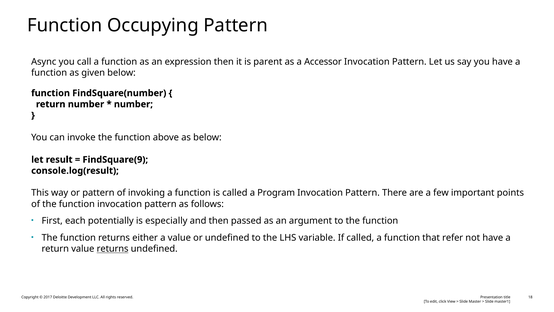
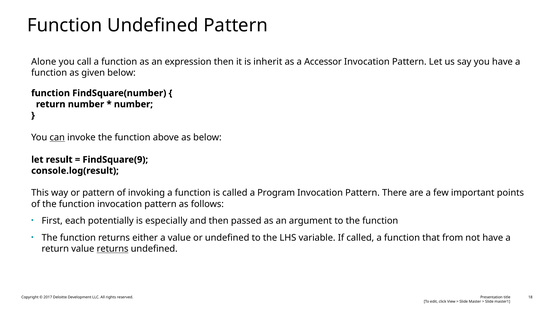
Function Occupying: Occupying -> Undefined
Async: Async -> Alone
parent: parent -> inherit
can underline: none -> present
refer: refer -> from
